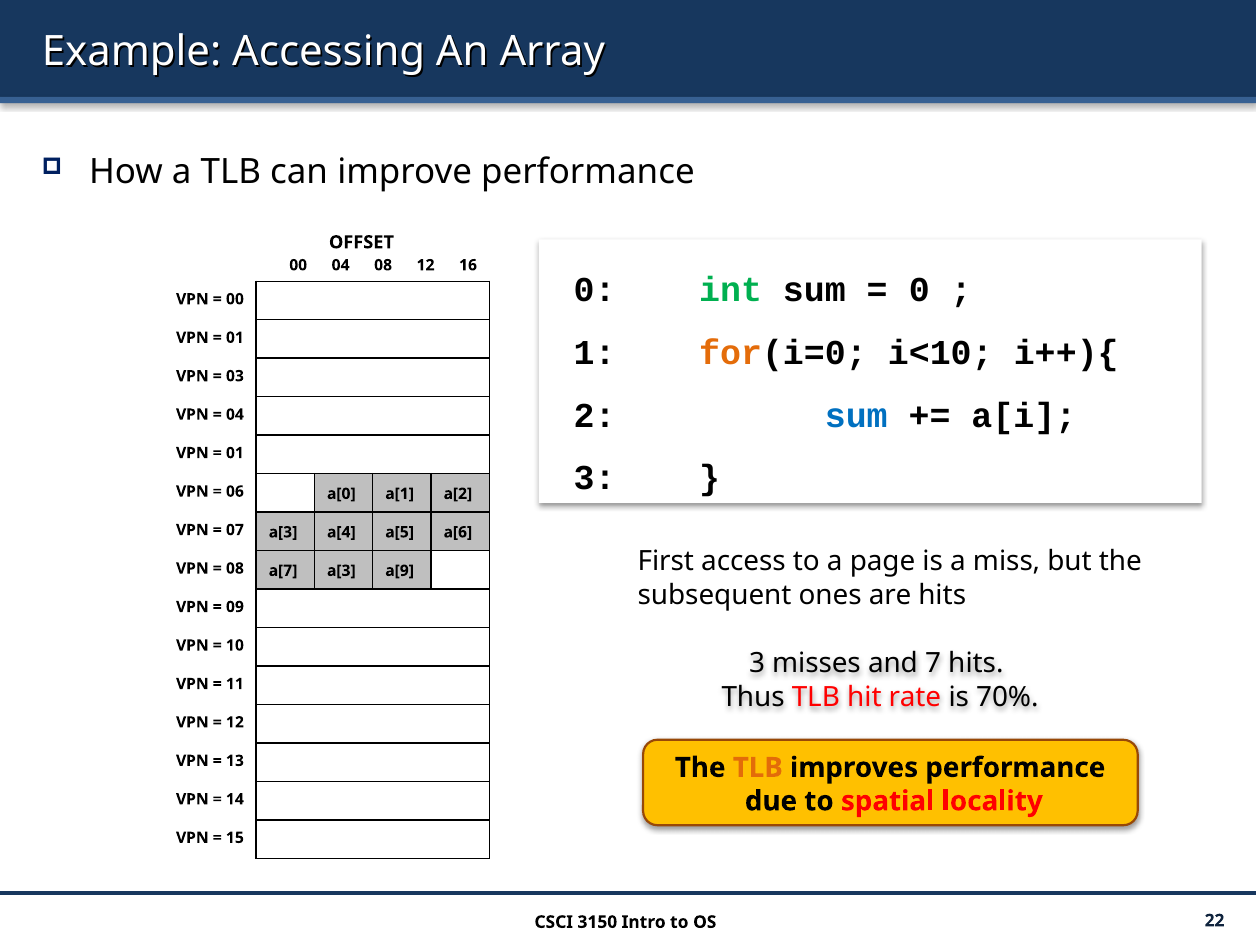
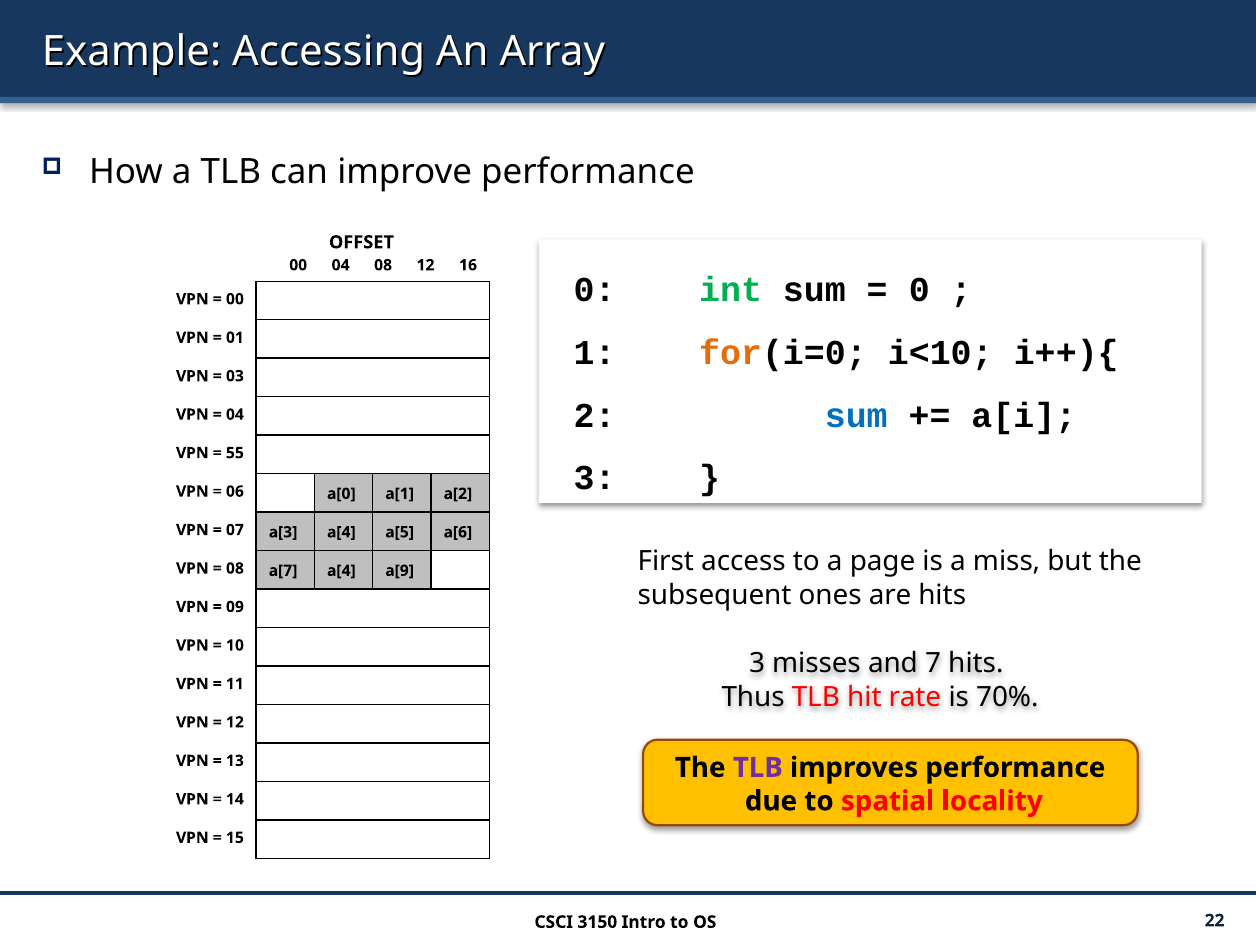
01 at (235, 453): 01 -> 55
a[7 a[3: a[3 -> a[4
TLB at (758, 768) colour: orange -> purple
